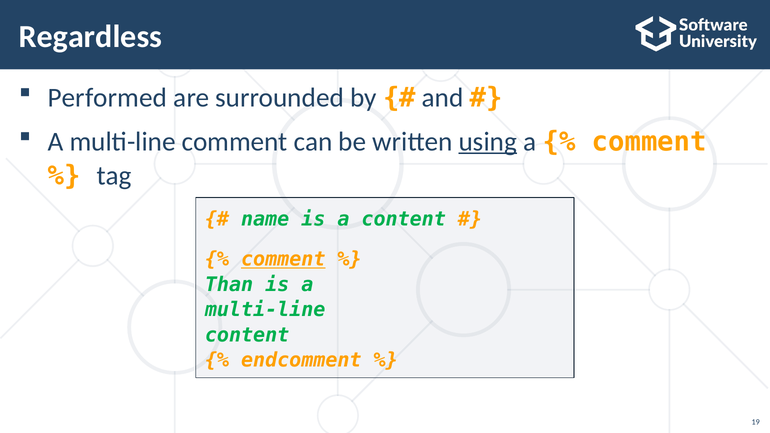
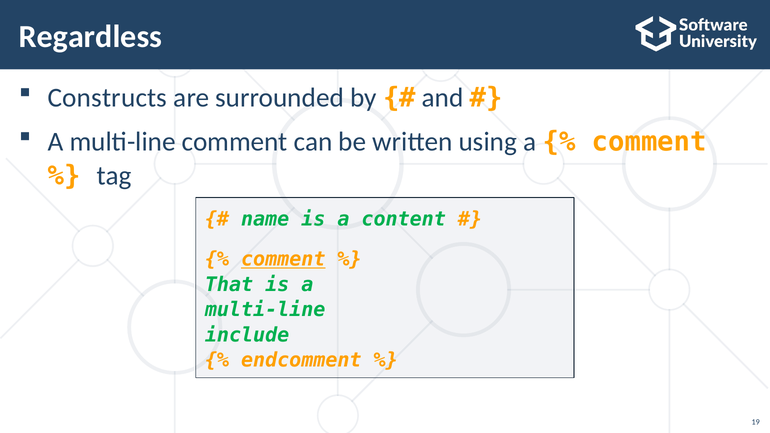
Performed: Performed -> Constructs
using underline: present -> none
Than: Than -> That
content at (247, 335): content -> include
